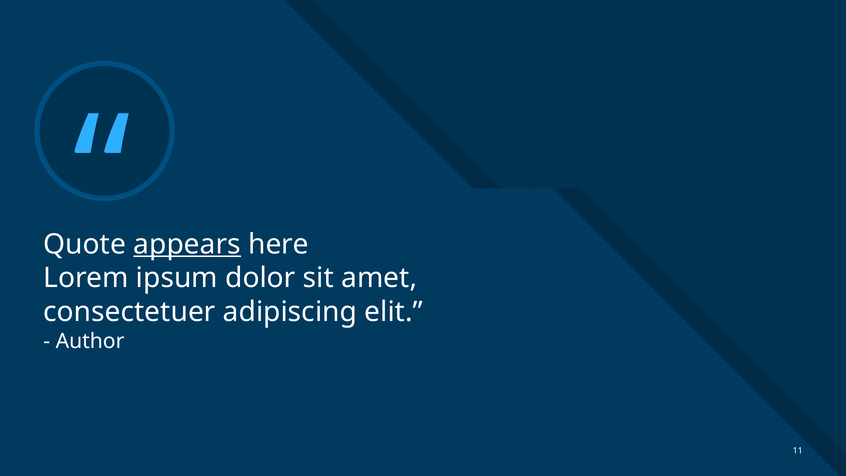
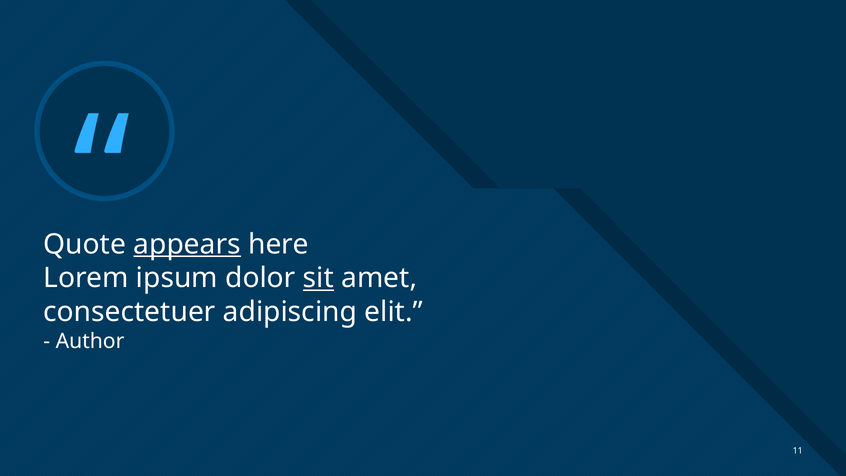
sit underline: none -> present
